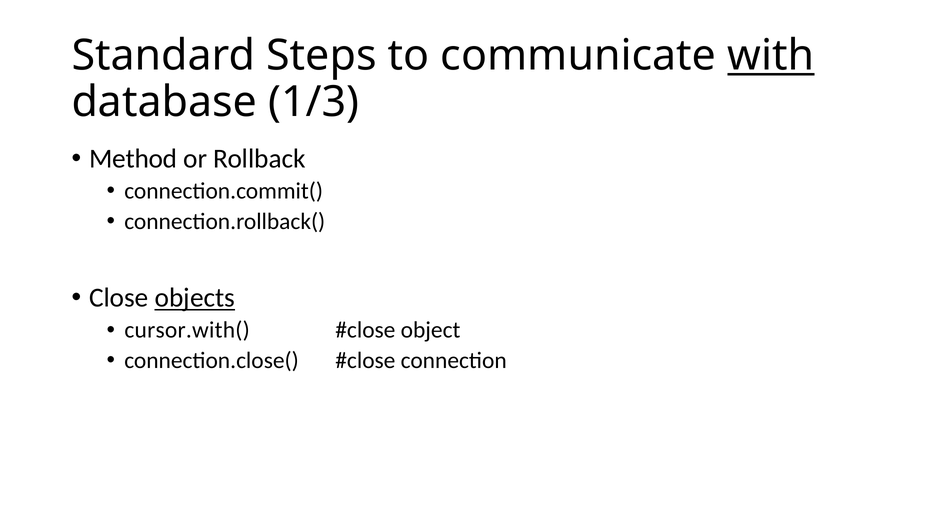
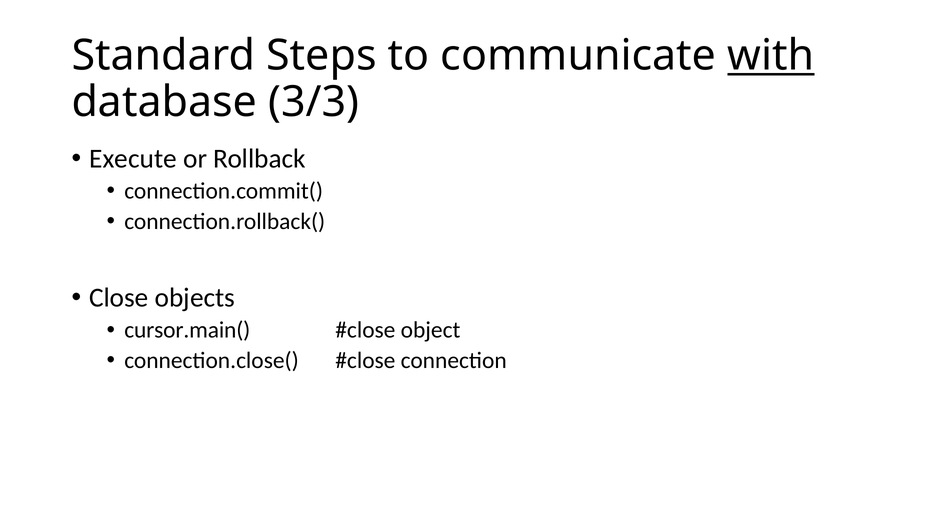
1/3: 1/3 -> 3/3
Method: Method -> Execute
objects underline: present -> none
cursor.with(: cursor.with( -> cursor.main(
